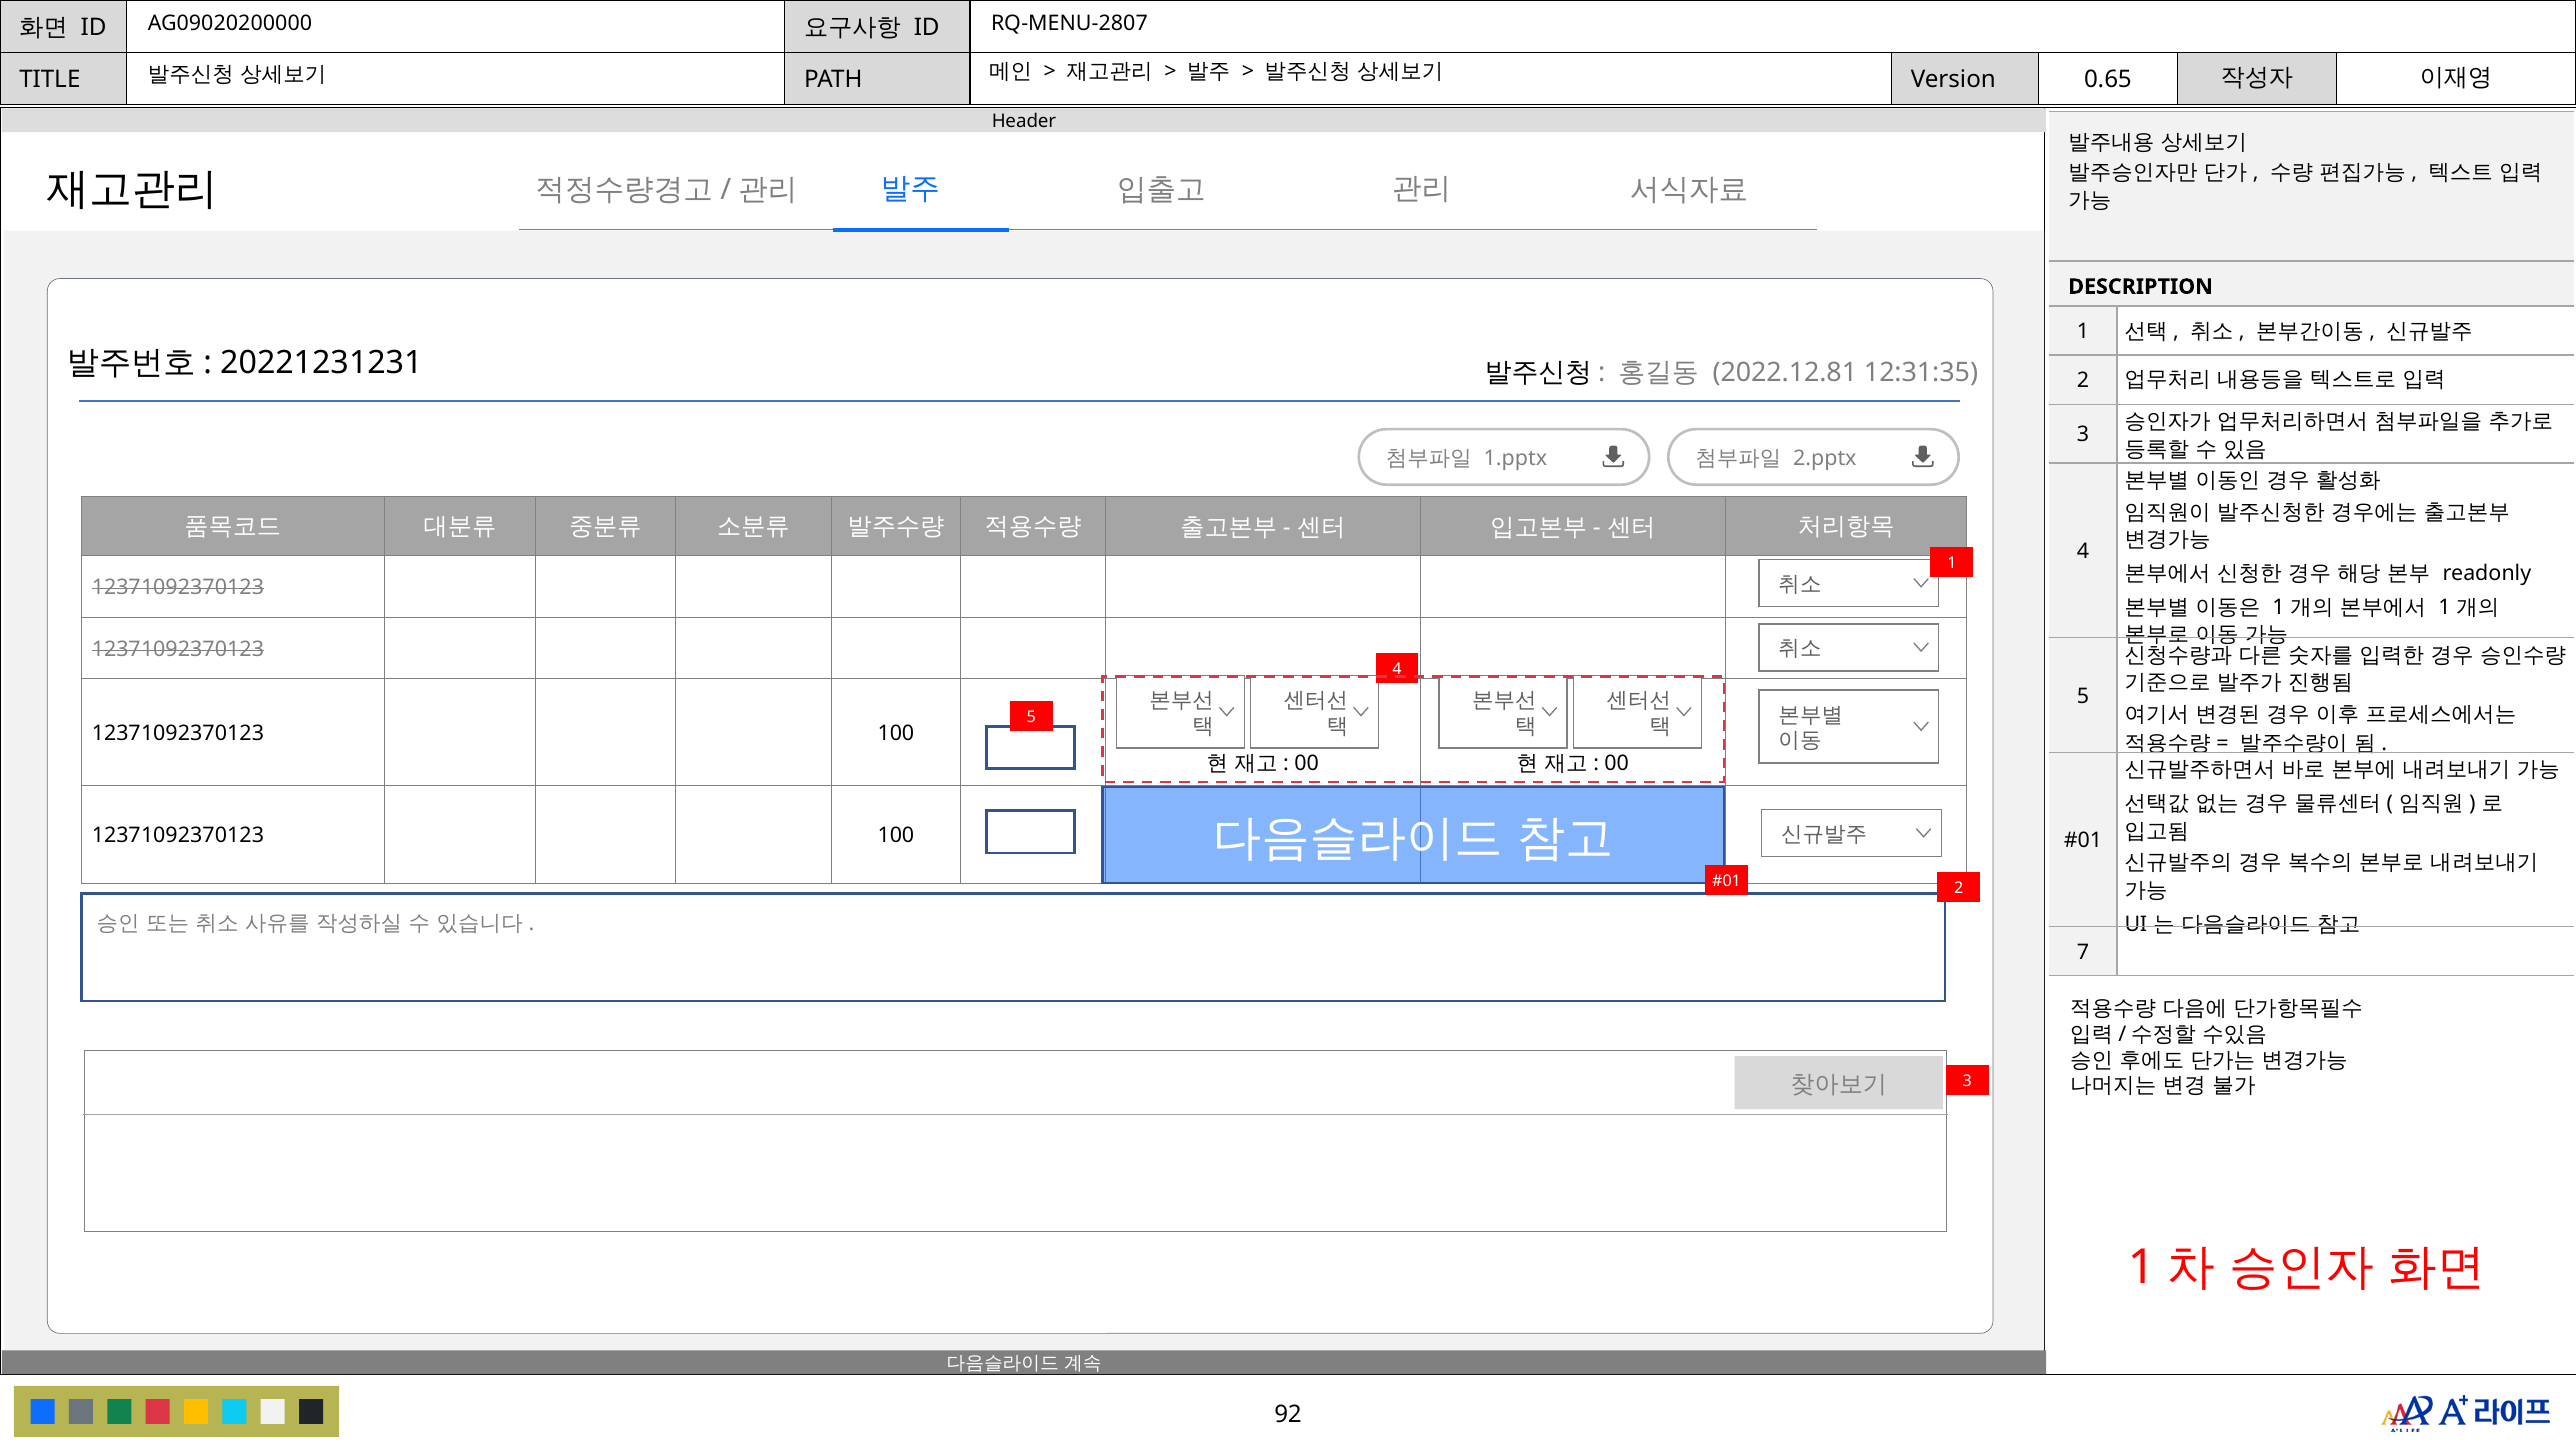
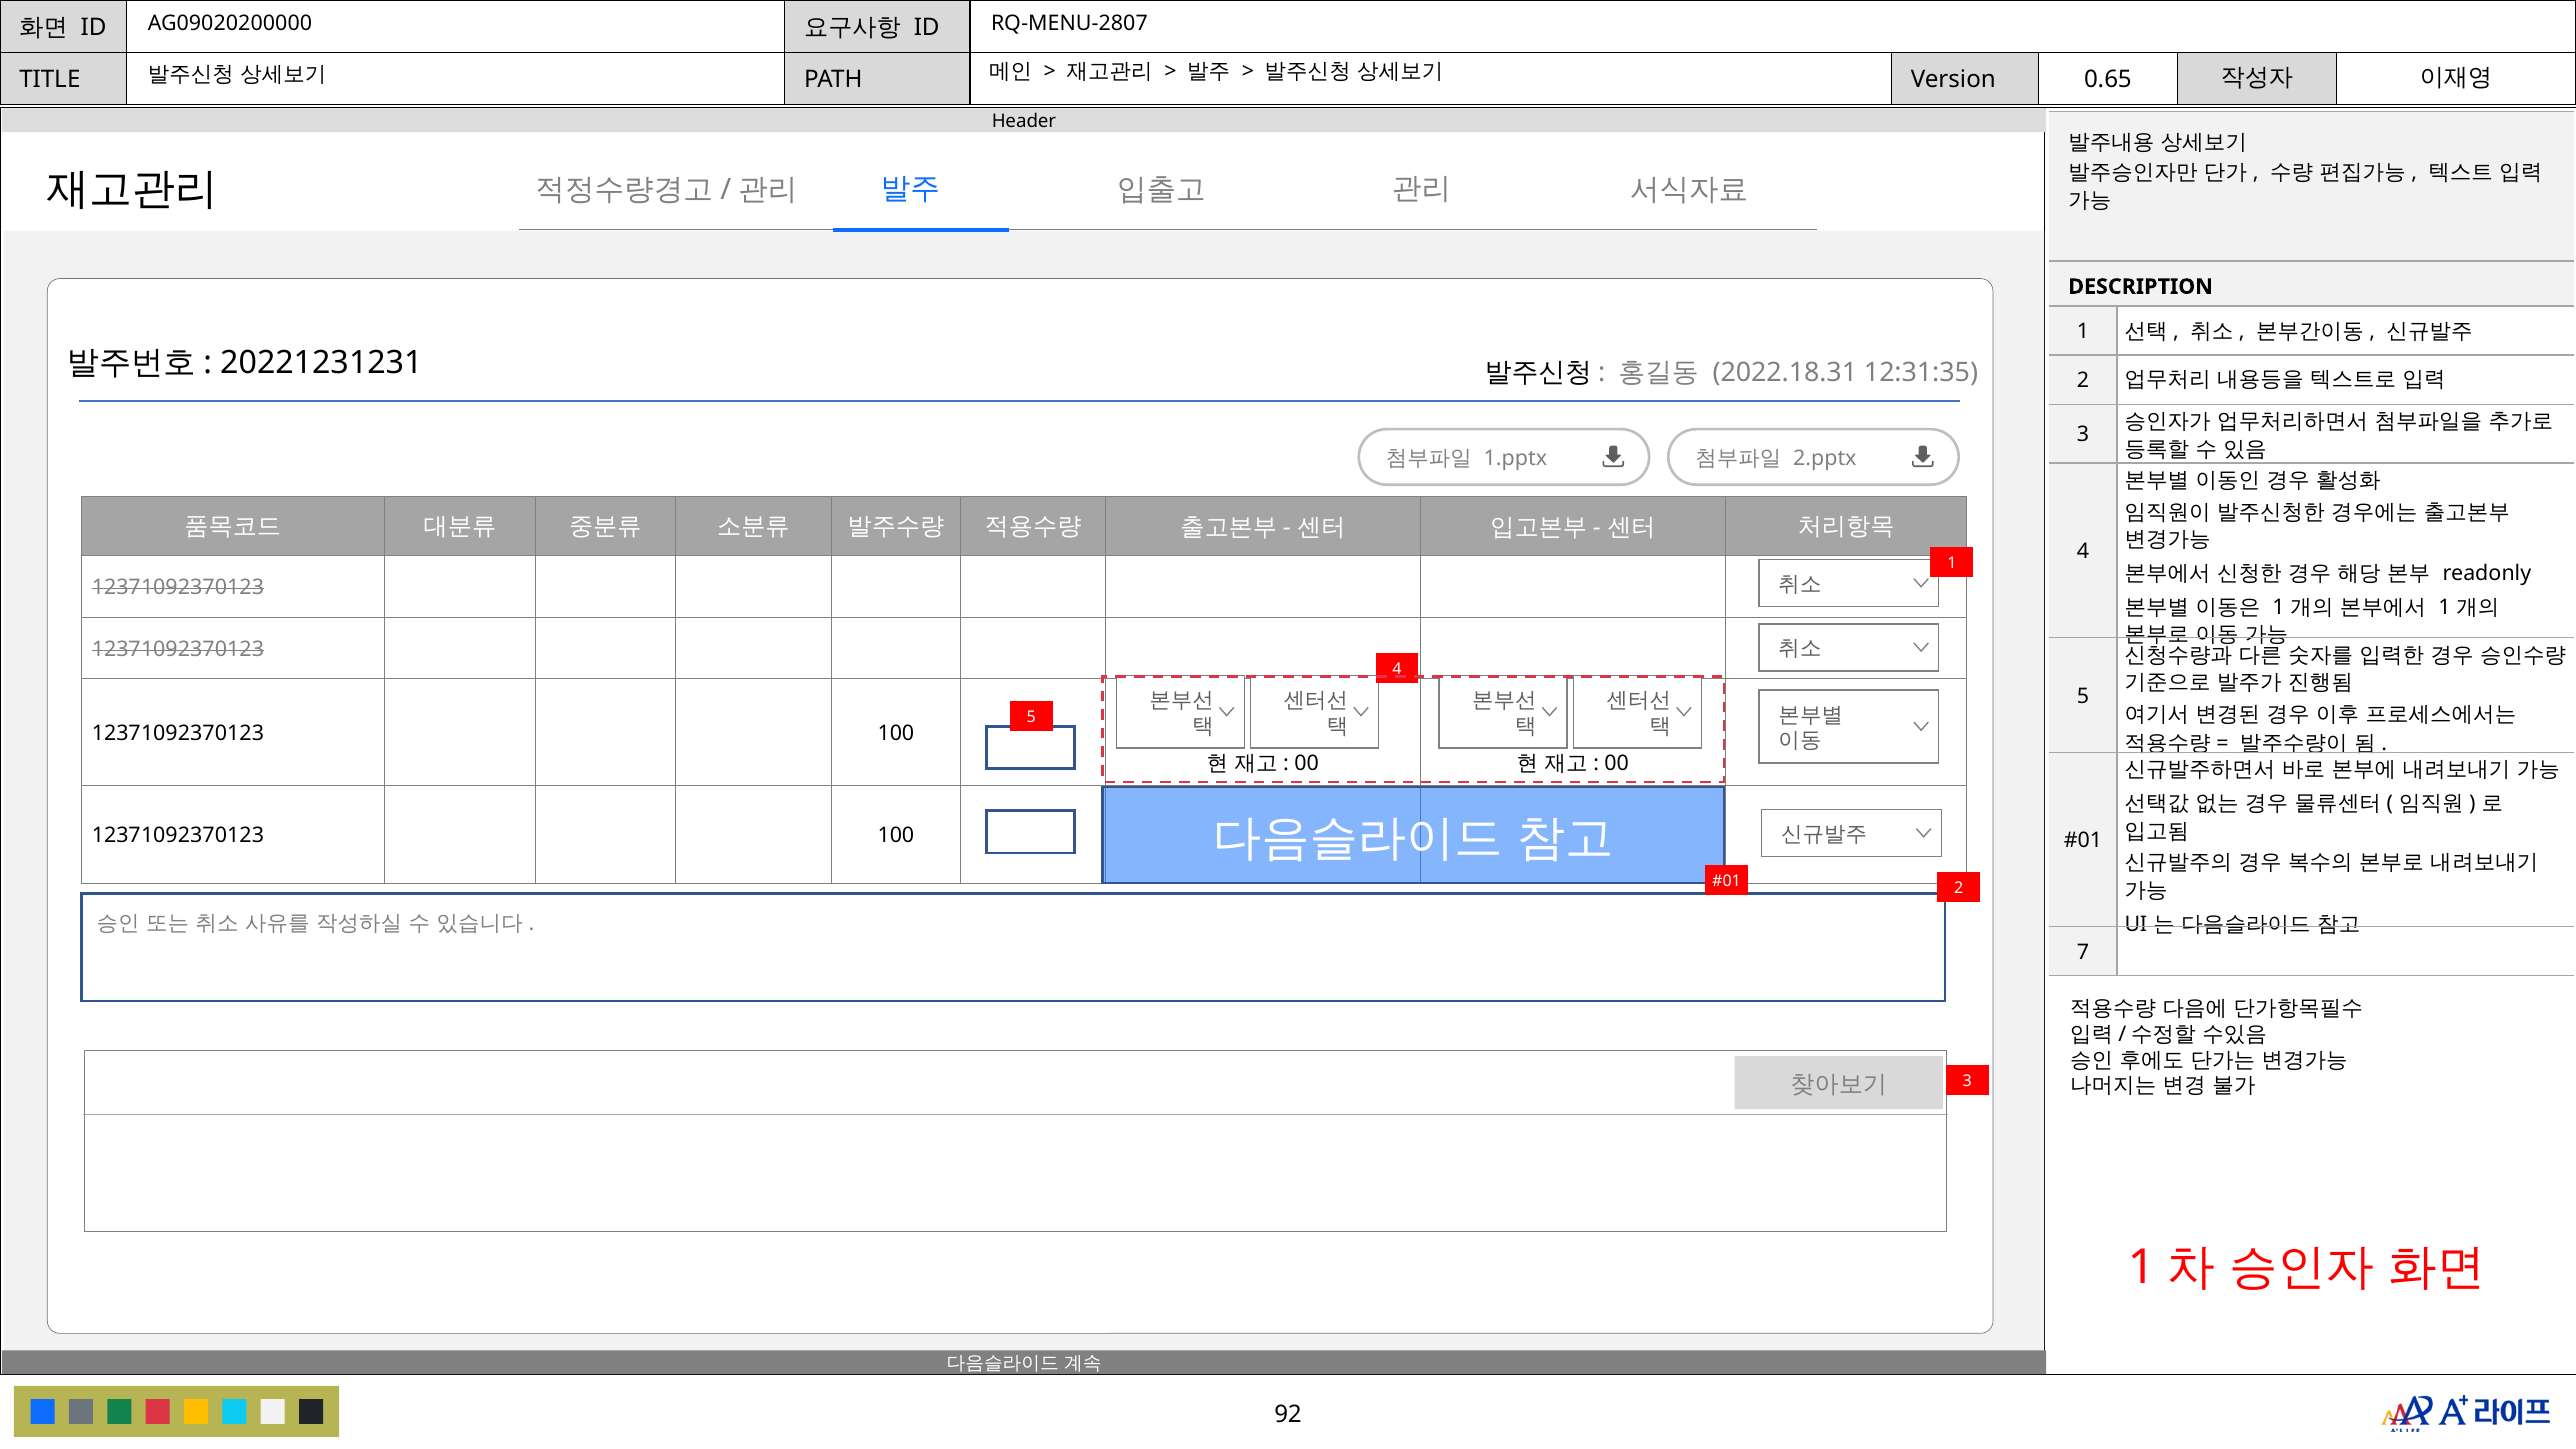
2022.12.81: 2022.12.81 -> 2022.18.31
